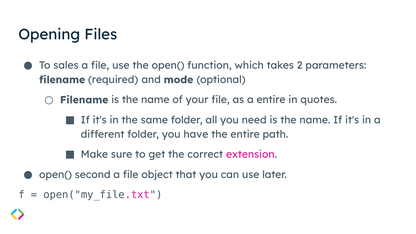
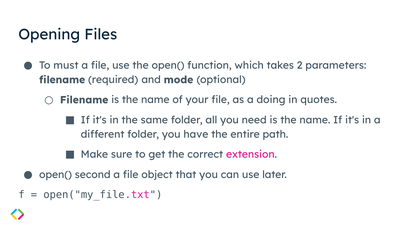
sales: sales -> must
a entire: entire -> doing
